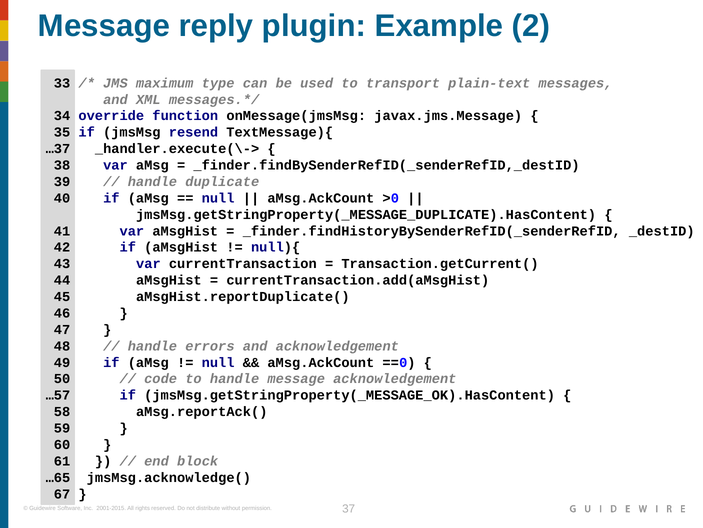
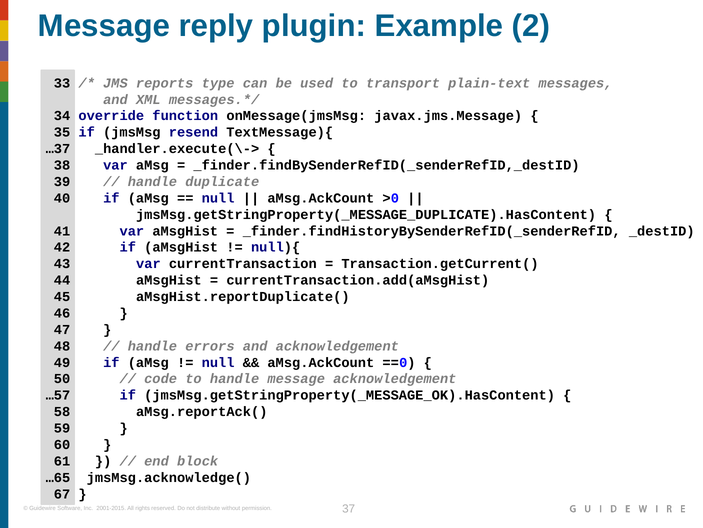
maximum: maximum -> reports
